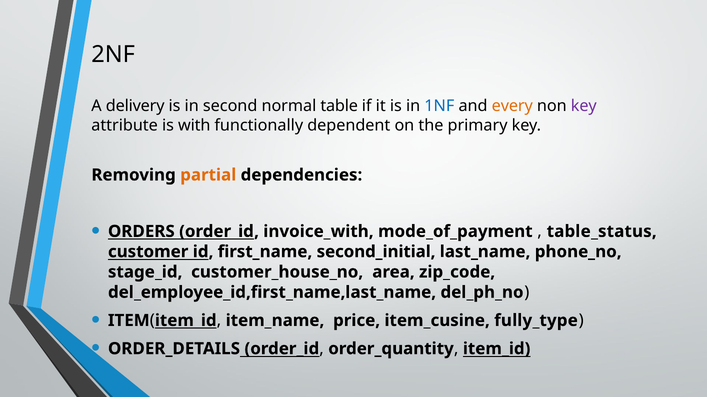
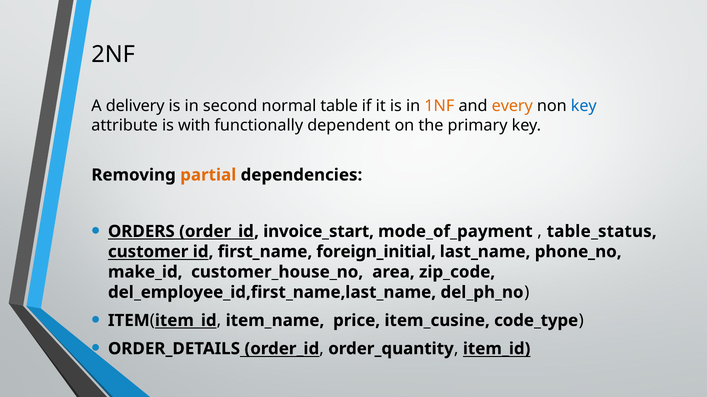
1NF colour: blue -> orange
key at (584, 106) colour: purple -> blue
invoice_with: invoice_with -> invoice_start
second_initial: second_initial -> foreign_initial
stage_id: stage_id -> make_id
fully_type: fully_type -> code_type
